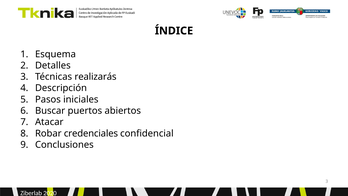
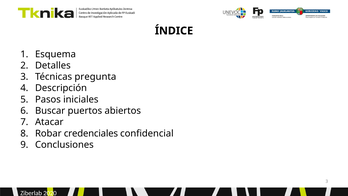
realizarás: realizarás -> pregunta
